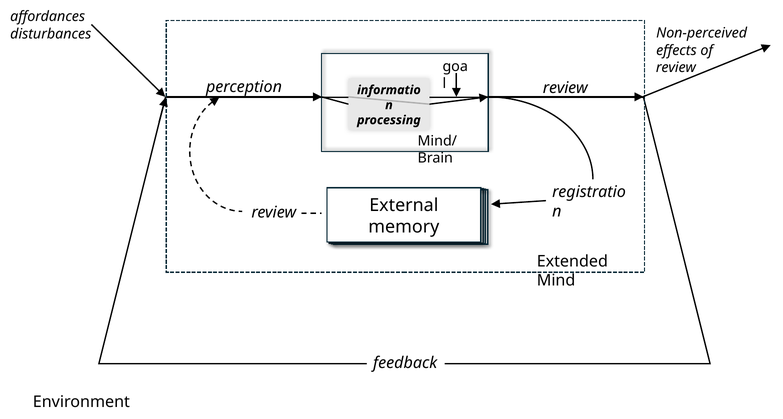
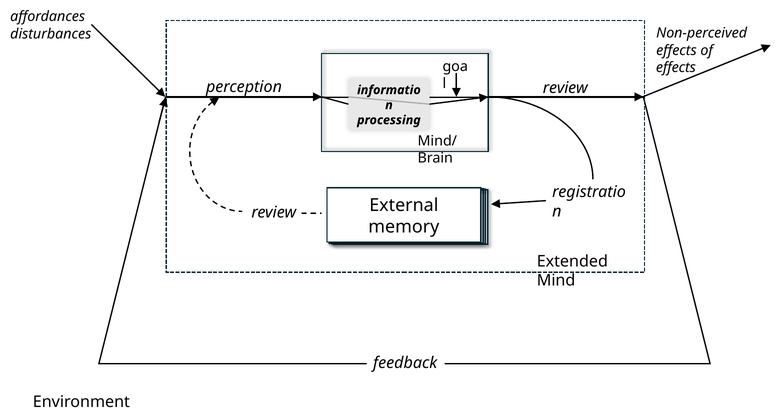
review at (676, 68): review -> effects
